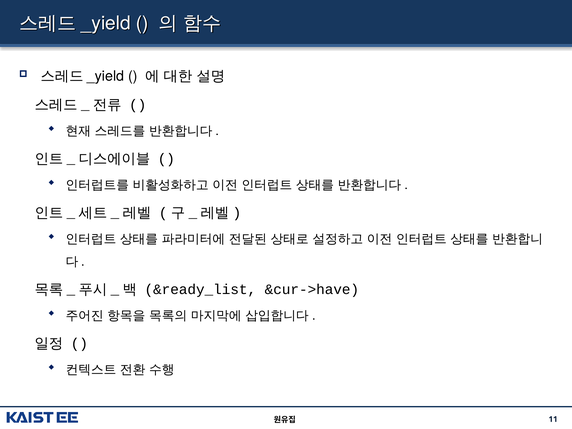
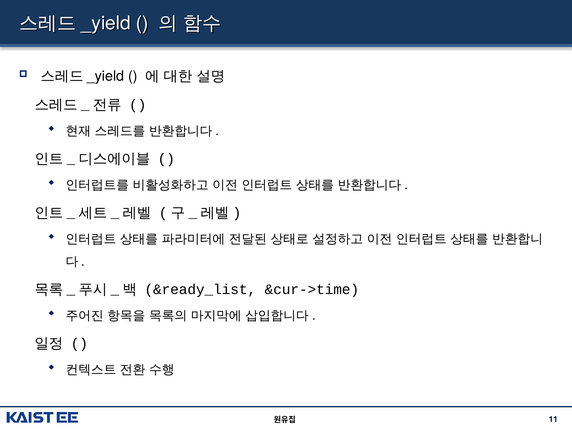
&cur->have: &cur->have -> &cur->time
